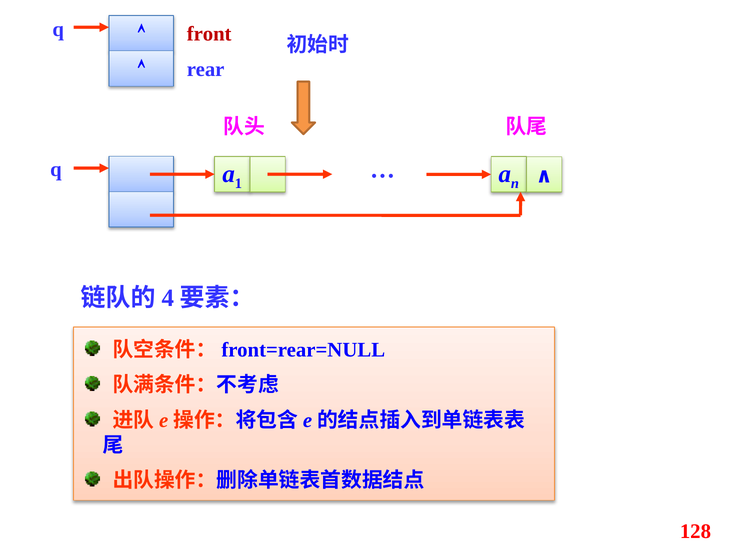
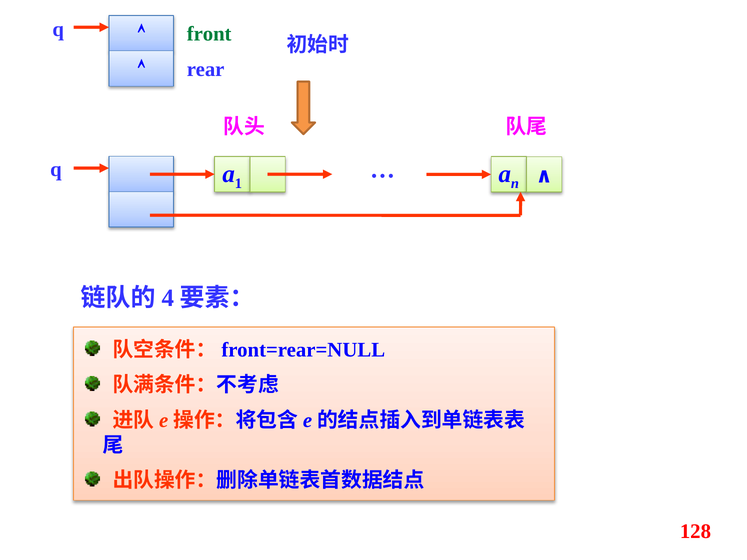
front colour: red -> green
